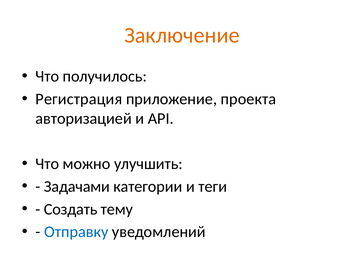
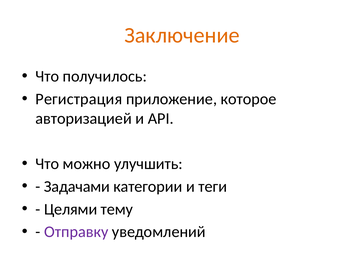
проекта: проекта -> которое
Создать: Создать -> Целями
Отправку colour: blue -> purple
